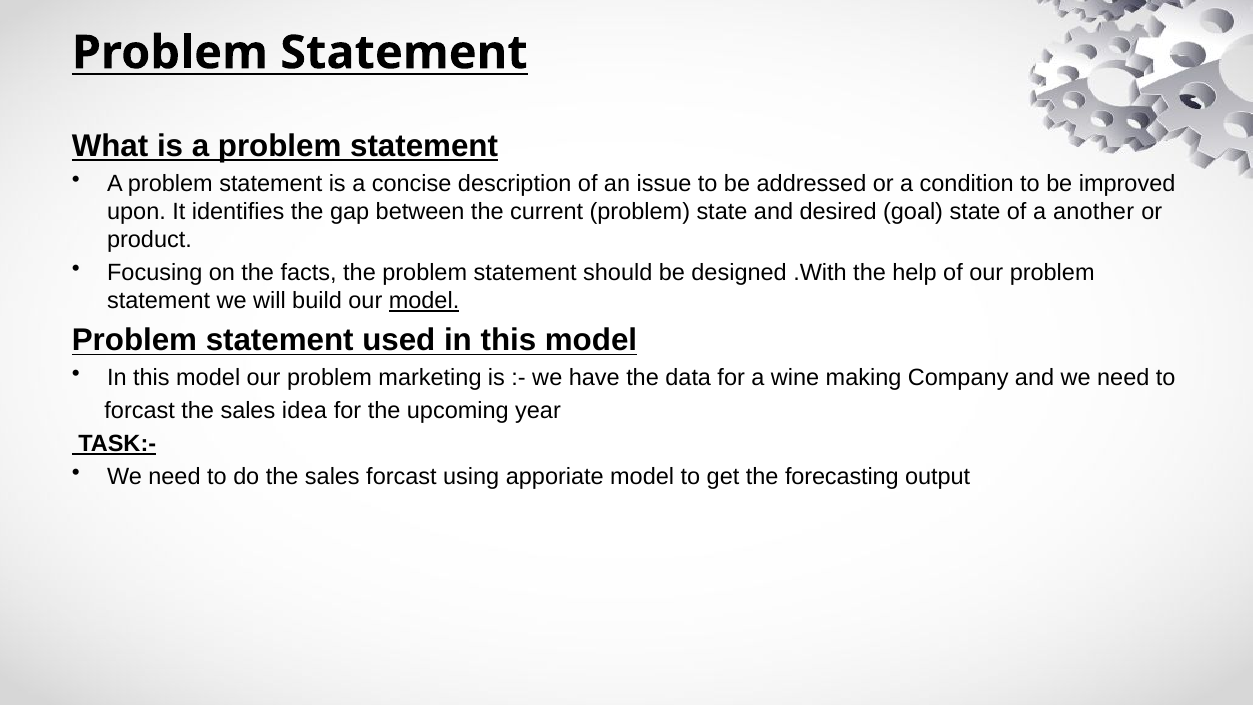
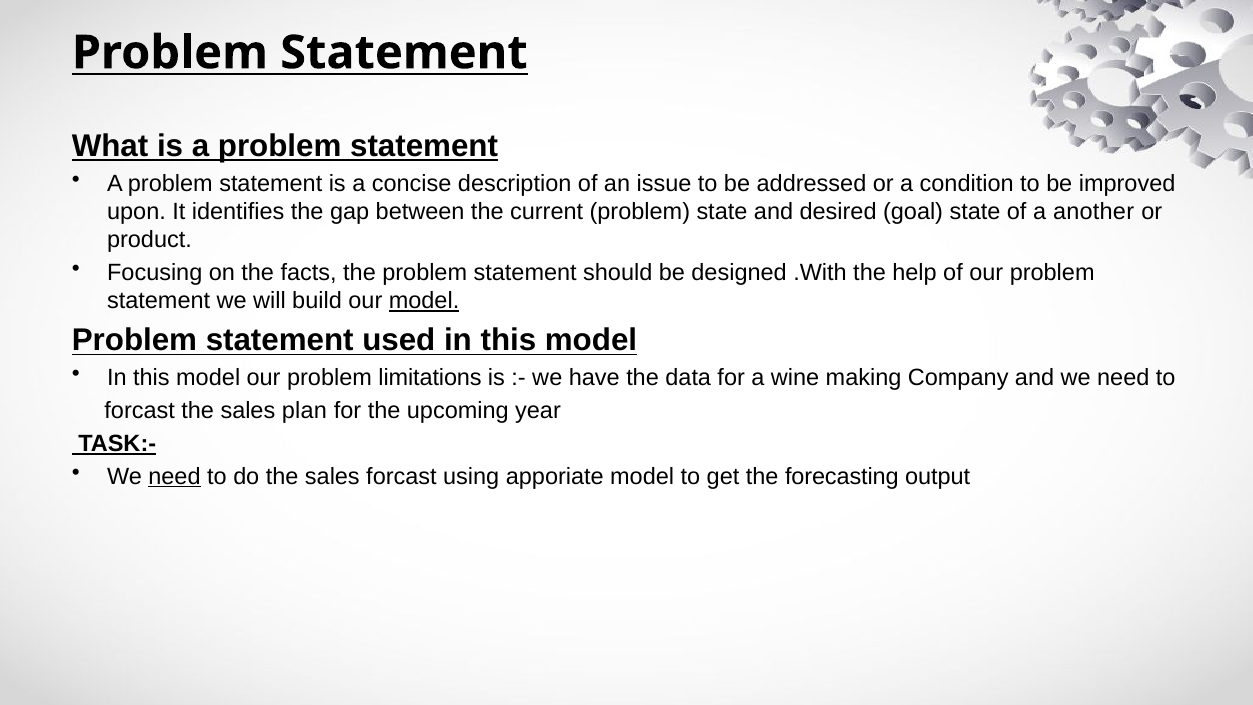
marketing: marketing -> limitations
idea: idea -> plan
need at (174, 476) underline: none -> present
